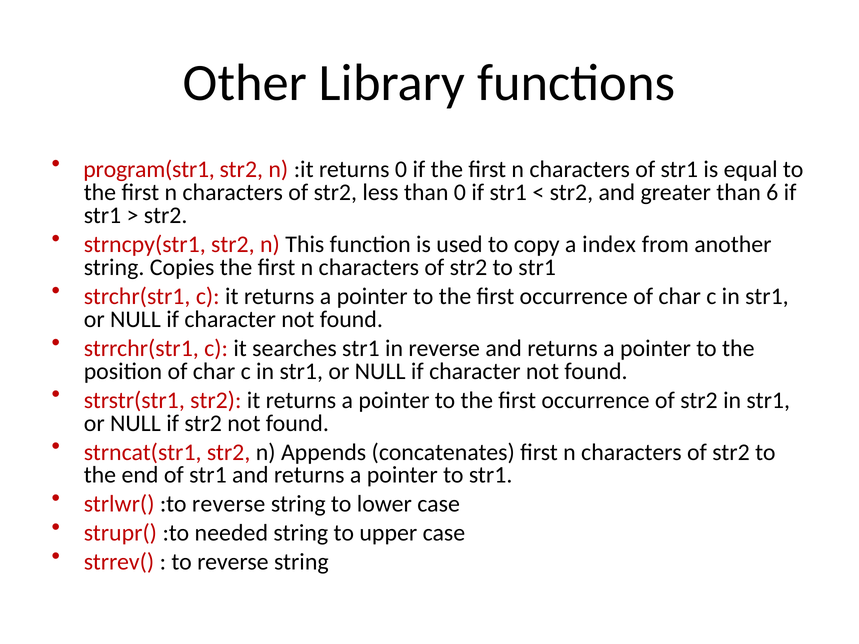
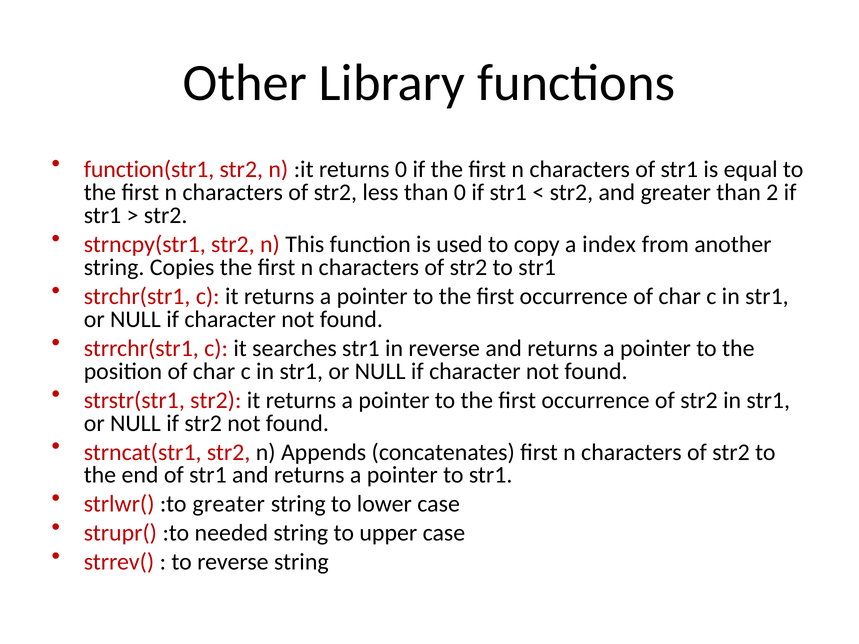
program(str1: program(str1 -> function(str1
6: 6 -> 2
:to reverse: reverse -> greater
